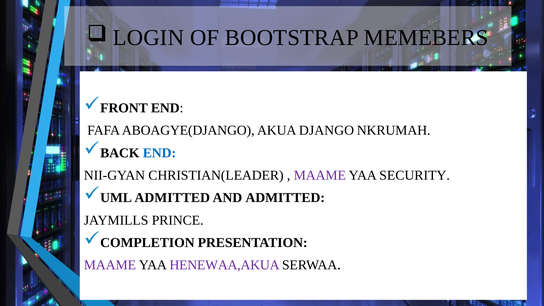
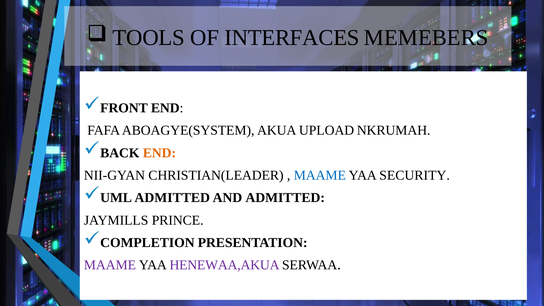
LOGIN: LOGIN -> TOOLS
BOOTSTRAP: BOOTSTRAP -> INTERFACES
ABOAGYE(DJANGO: ABOAGYE(DJANGO -> ABOAGYE(SYSTEM
DJANGO: DJANGO -> UPLOAD
END at (159, 153) colour: blue -> orange
MAAME at (320, 175) colour: purple -> blue
